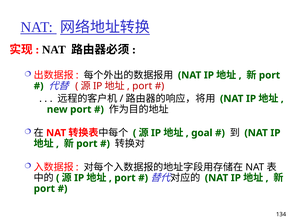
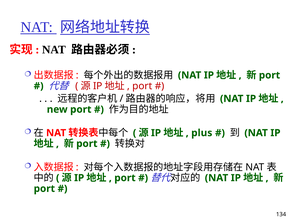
goal: goal -> plus
